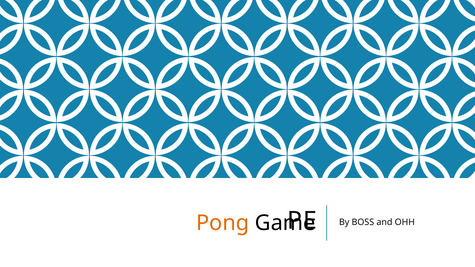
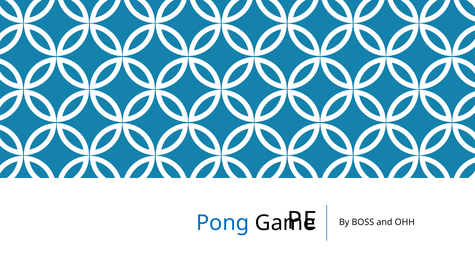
Pong colour: orange -> blue
